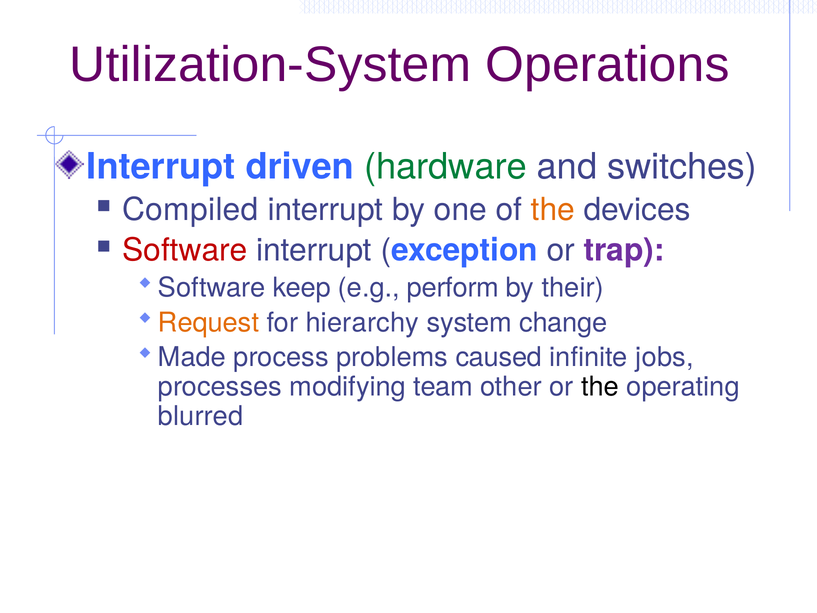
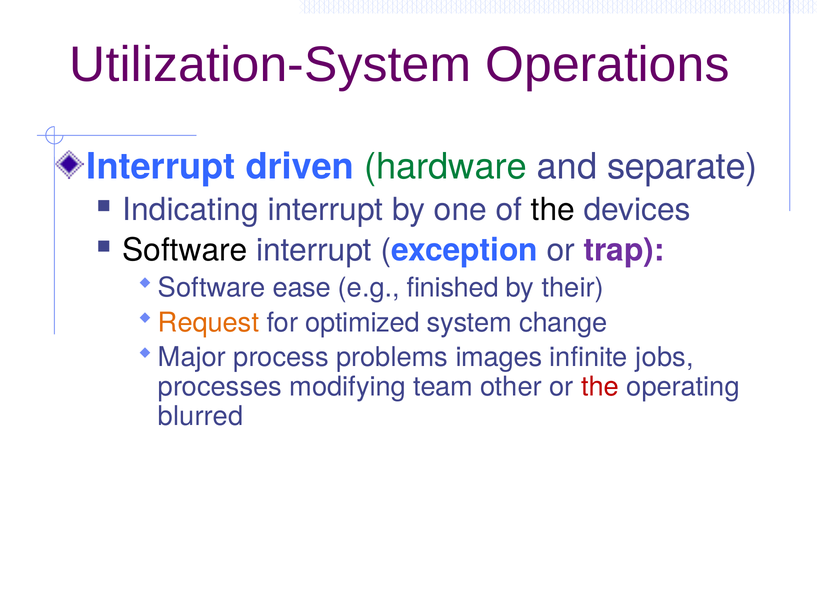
switches: switches -> separate
Compiled: Compiled -> Indicating
the at (553, 210) colour: orange -> black
Software at (185, 250) colour: red -> black
keep: keep -> ease
perform: perform -> finished
hierarchy: hierarchy -> optimized
Made: Made -> Major
caused: caused -> images
the at (600, 387) colour: black -> red
